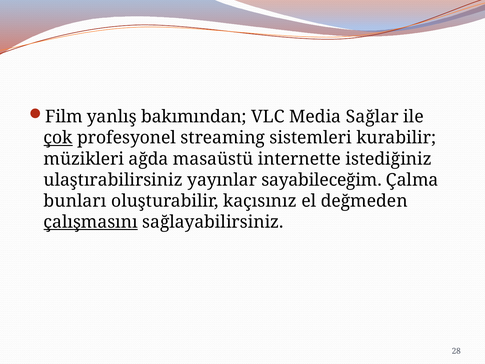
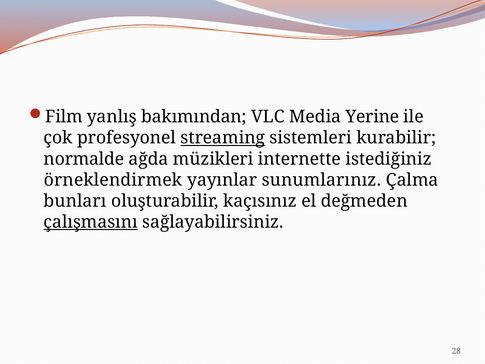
Sağlar: Sağlar -> Yerine
çok underline: present -> none
streaming underline: none -> present
müzikleri: müzikleri -> normalde
masaüstü: masaüstü -> müzikleri
ulaştırabilirsiniz: ulaştırabilirsiniz -> örneklendirmek
sayabileceğim: sayabileceğim -> sunumlarınız
